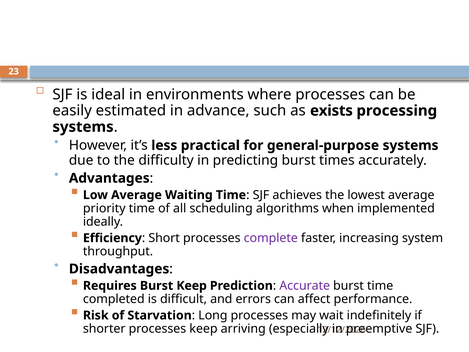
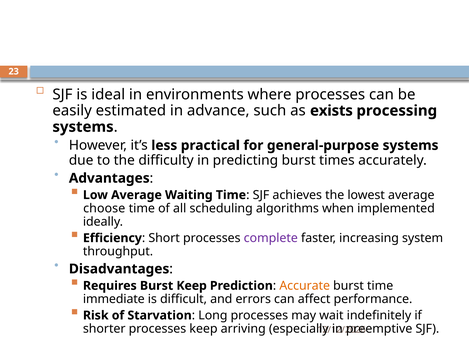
priority: priority -> choose
Accurate colour: purple -> orange
completed: completed -> immediate
